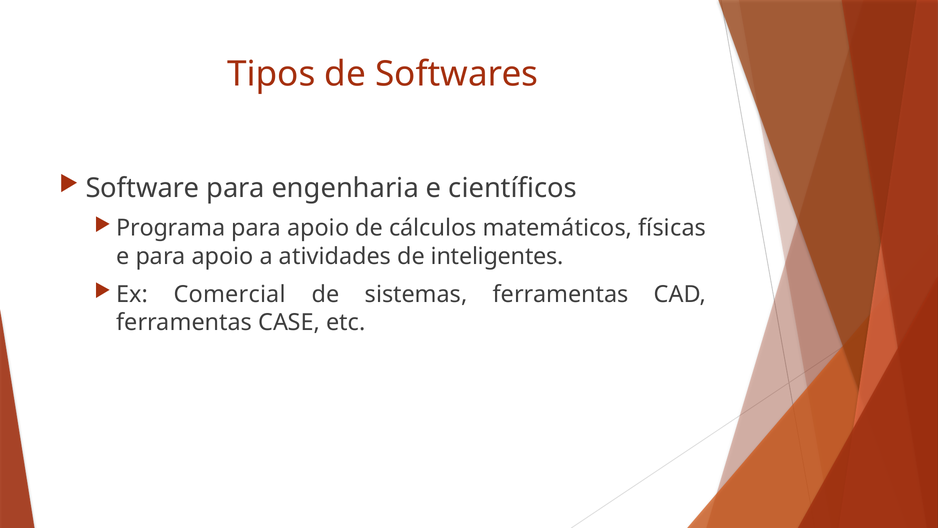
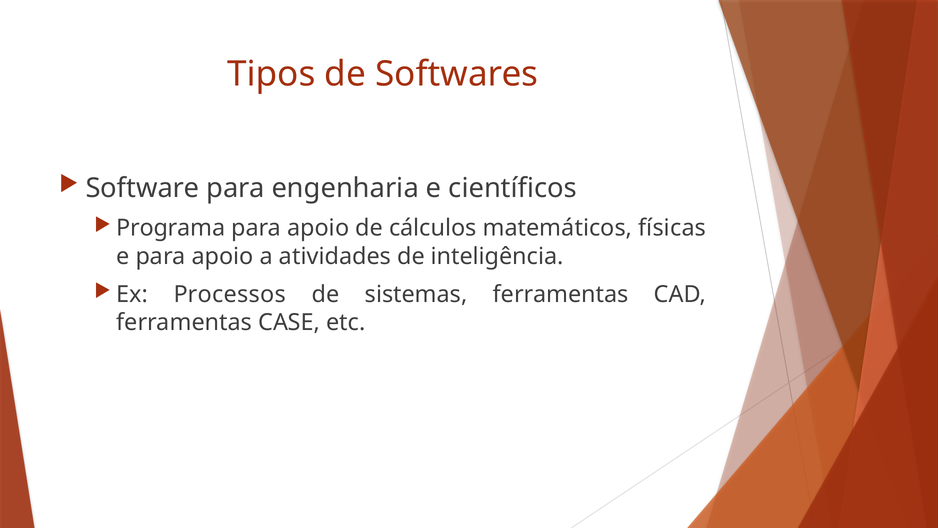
inteligentes: inteligentes -> inteligência
Comercial: Comercial -> Processos
